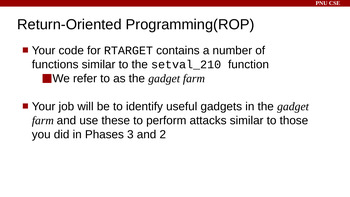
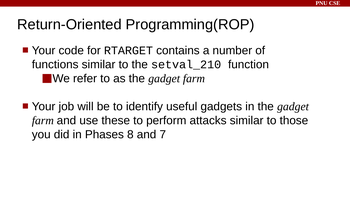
3: 3 -> 8
2: 2 -> 7
